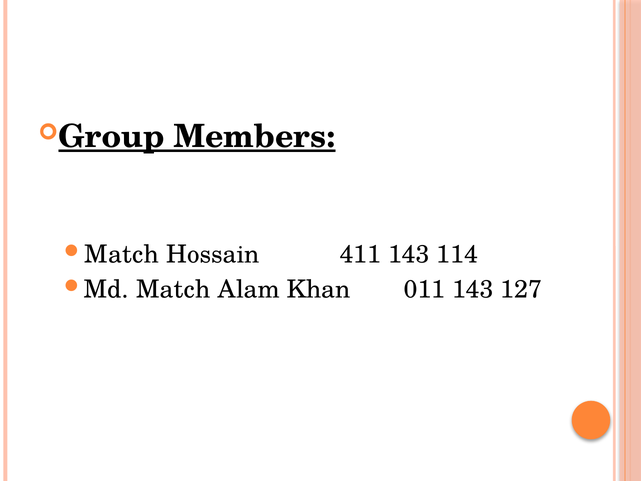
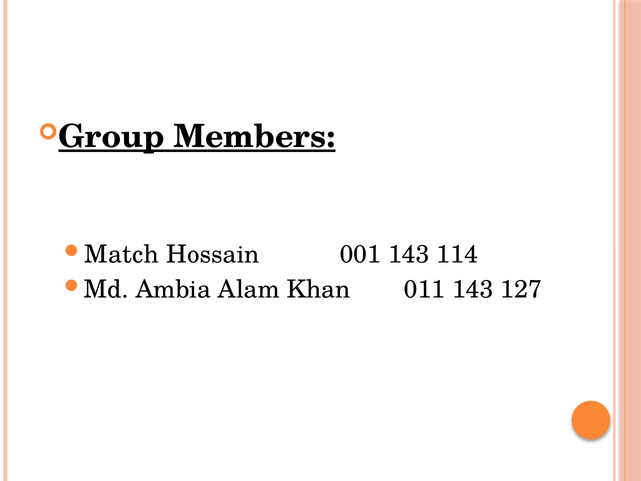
411: 411 -> 001
Md Match: Match -> Ambia
